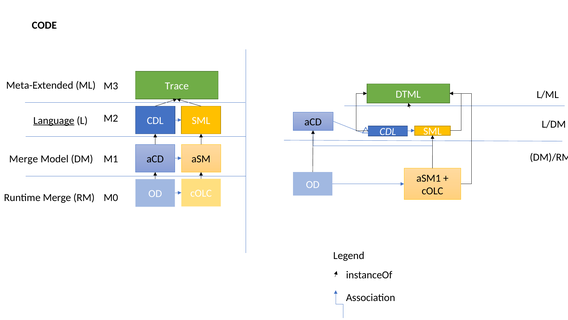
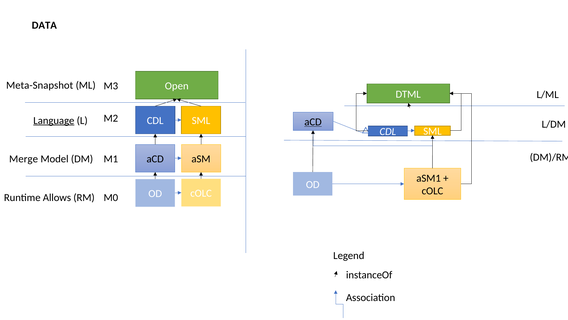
CODE: CODE -> DATA
Meta-Extended: Meta-Extended -> Meta-Snapshot
Trace: Trace -> Open
aCD at (313, 122) underline: none -> present
Runtime Merge: Merge -> Allows
